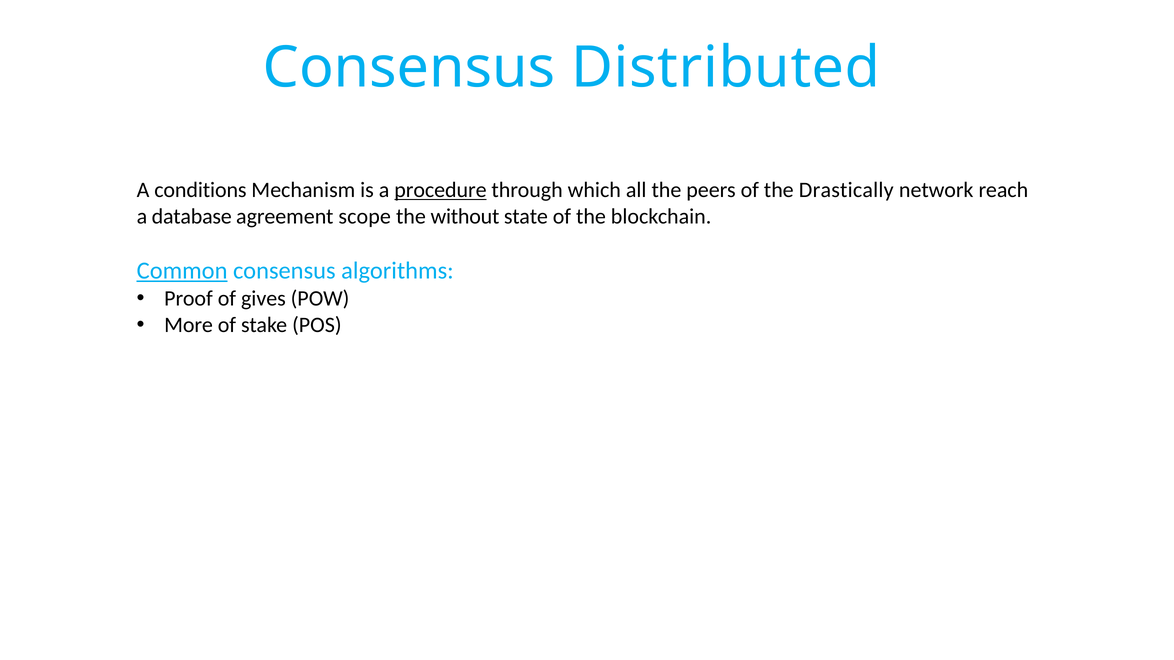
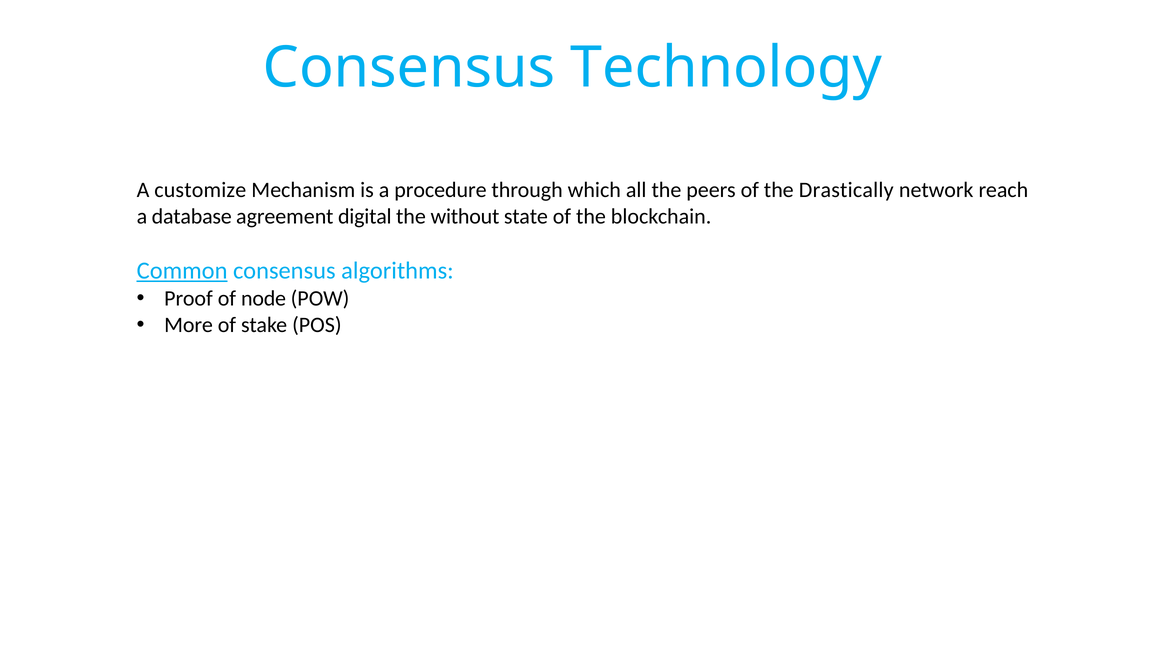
Distributed: Distributed -> Technology
conditions: conditions -> customize
procedure underline: present -> none
scope: scope -> digital
gives: gives -> node
